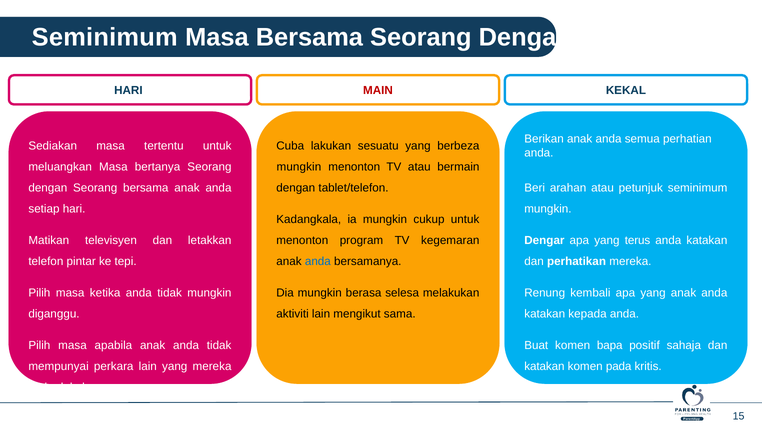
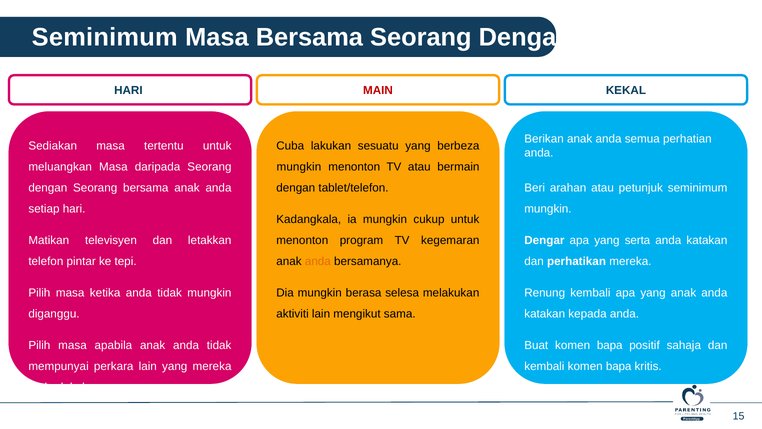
bertanya: bertanya -> daripada
terus: terus -> serta
anda at (318, 261) colour: blue -> orange
katakan at (544, 366): katakan -> kembali
pada at (619, 366): pada -> bapa
